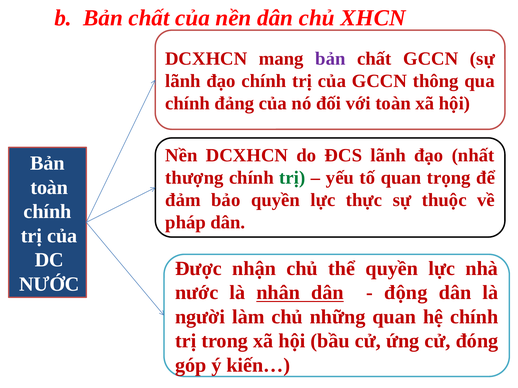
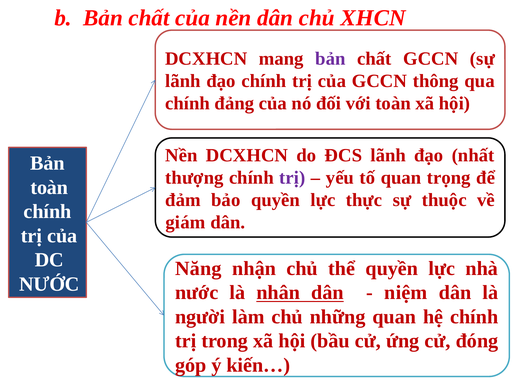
trị at (292, 178) colour: green -> purple
pháp: pháp -> giám
Được: Được -> Năng
động: động -> niệm
